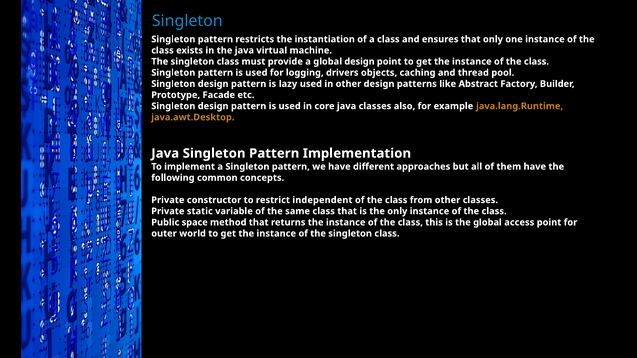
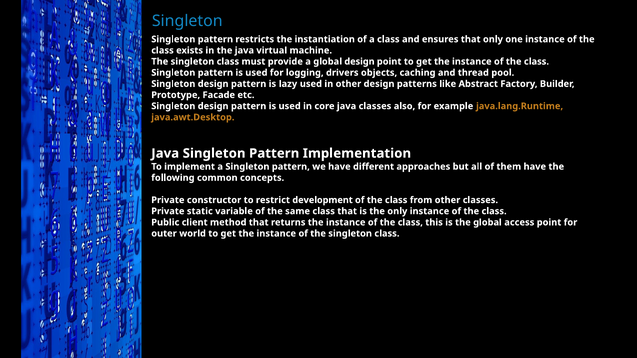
independent: independent -> development
space: space -> client
